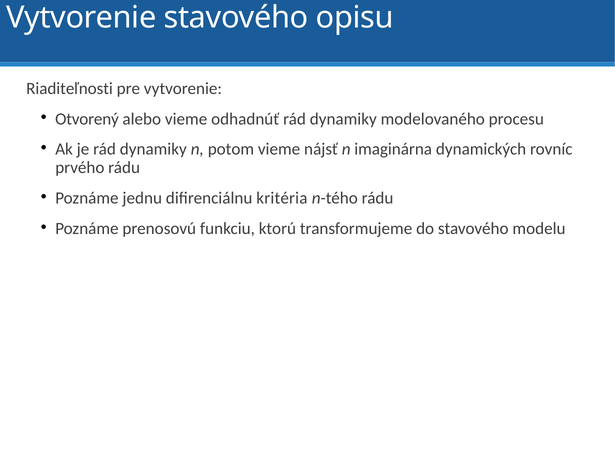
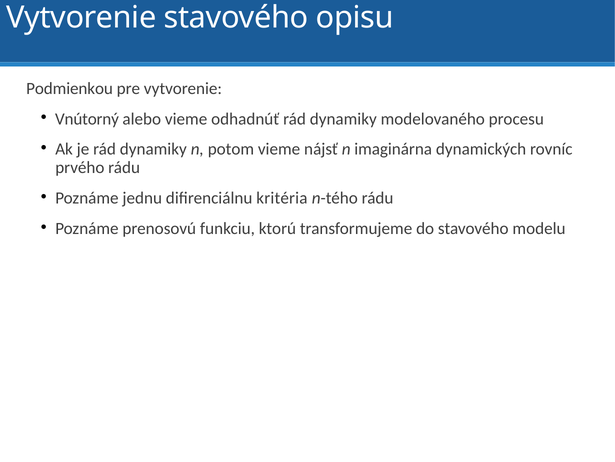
Riaditeľnosti: Riaditeľnosti -> Podmienkou
Otvorený: Otvorený -> Vnútorný
